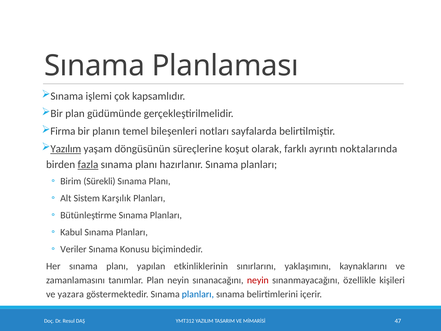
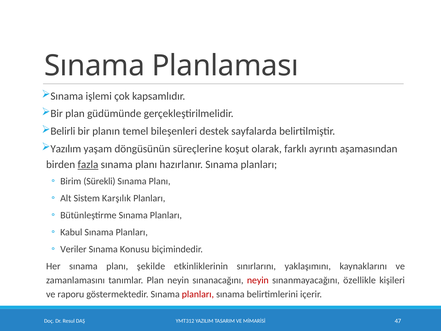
Firma: Firma -> Belirli
notları: notları -> destek
Yazılım underline: present -> none
noktalarında: noktalarında -> aşamasından
yapılan: yapılan -> şekilde
yazara: yazara -> raporu
planları at (198, 294) colour: blue -> red
